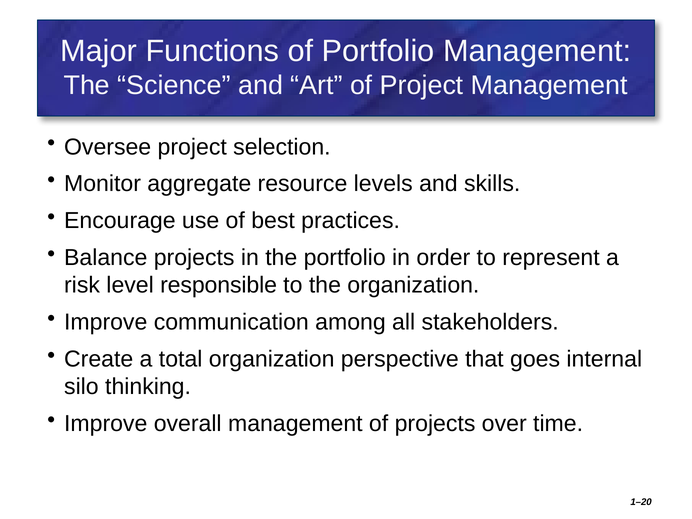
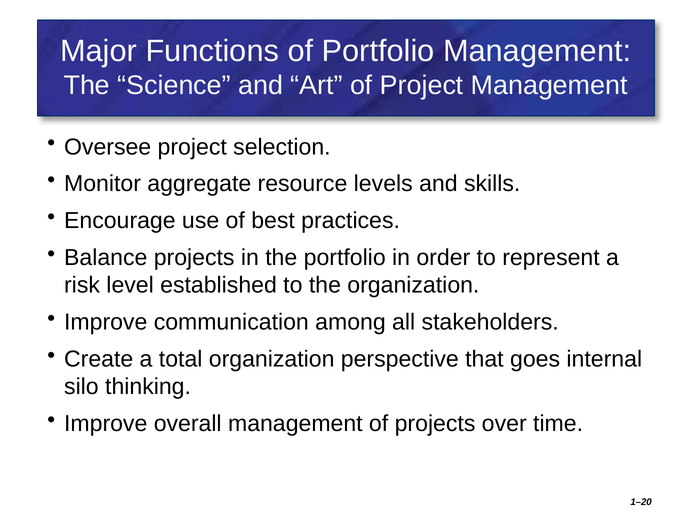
responsible: responsible -> established
